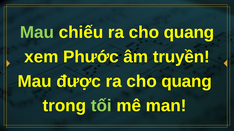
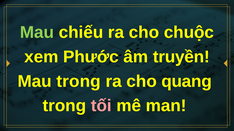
chiếu ra cho quang: quang -> chuộc
Mau được: được -> trong
tối colour: light green -> pink
